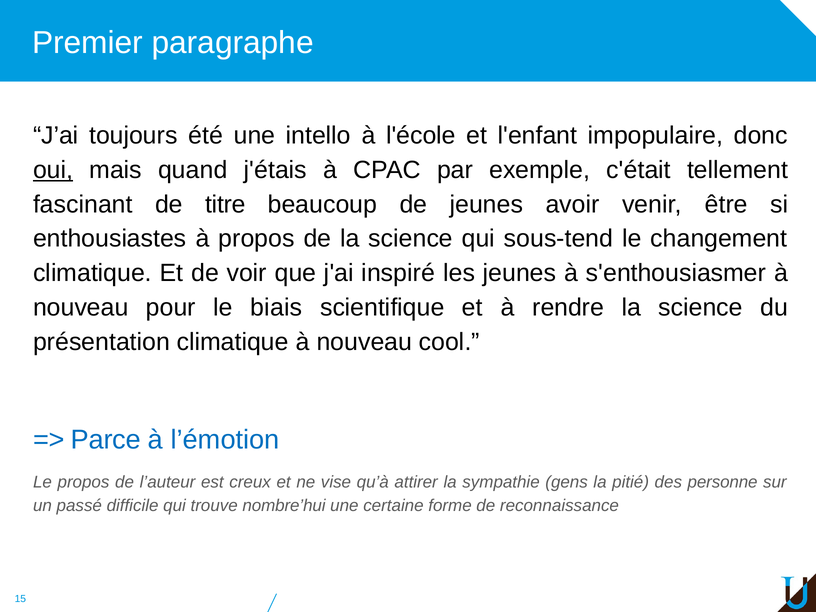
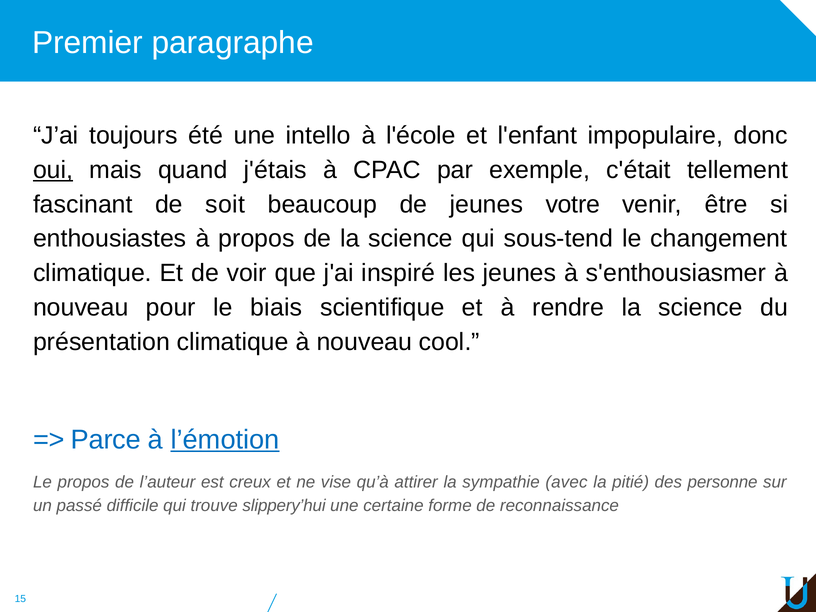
titre: titre -> soit
avoir: avoir -> votre
l’émotion underline: none -> present
gens: gens -> avec
nombre’hui: nombre’hui -> slippery’hui
